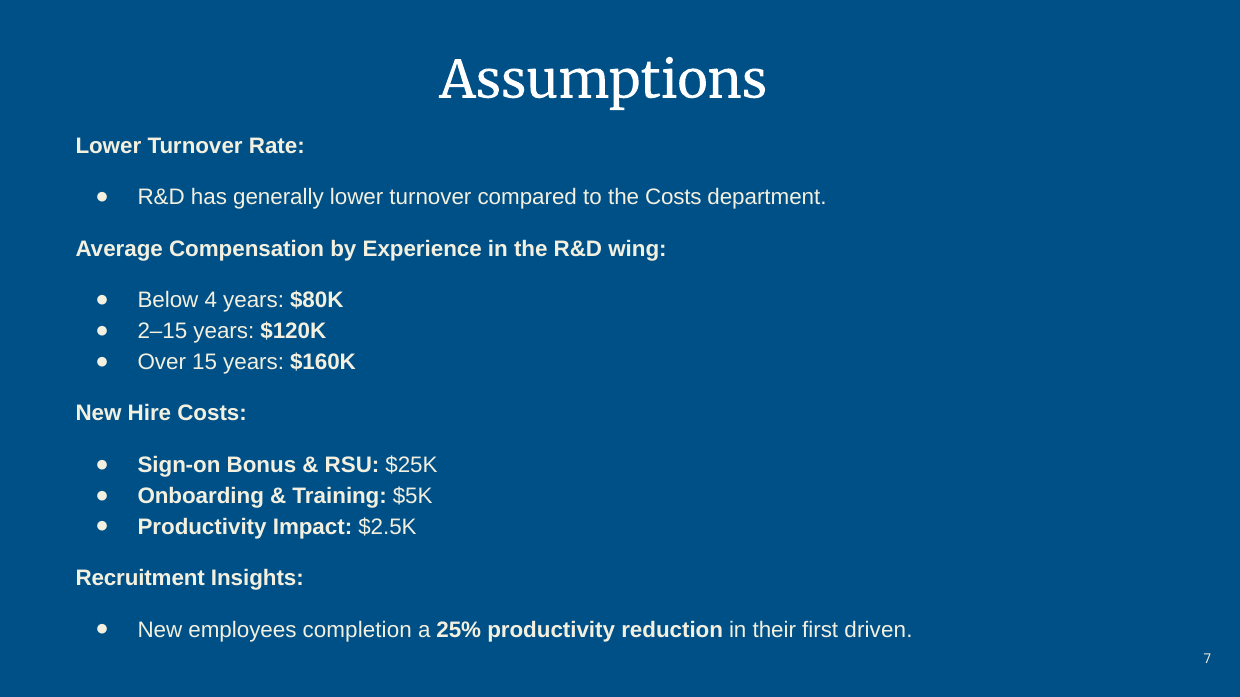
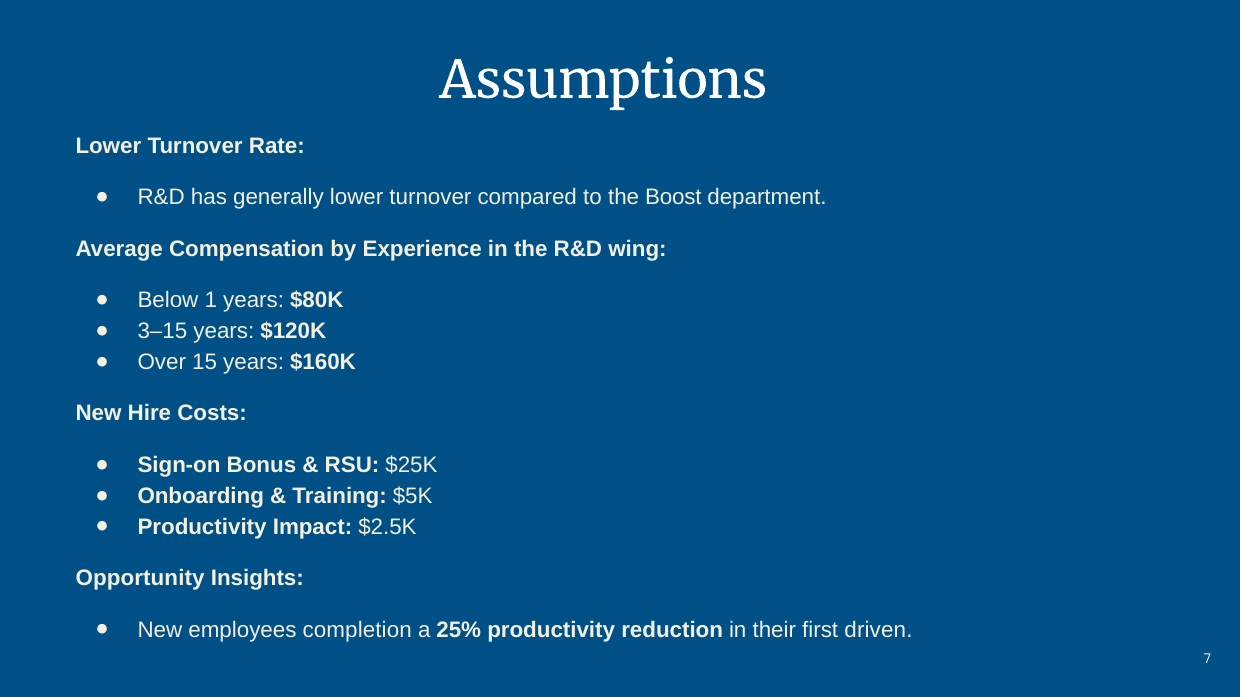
the Costs: Costs -> Boost
4: 4 -> 1
2–15: 2–15 -> 3–15
Recruitment: Recruitment -> Opportunity
